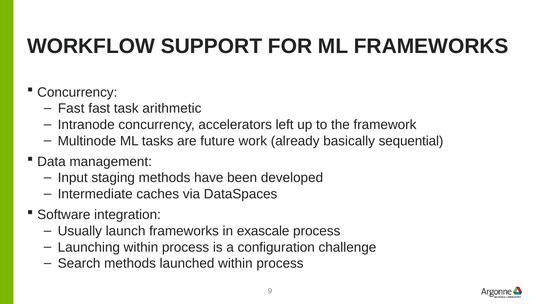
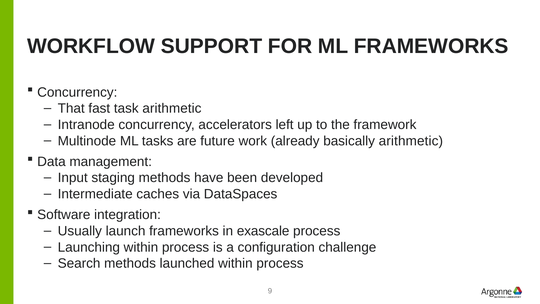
Fast at (71, 108): Fast -> That
basically sequential: sequential -> arithmetic
